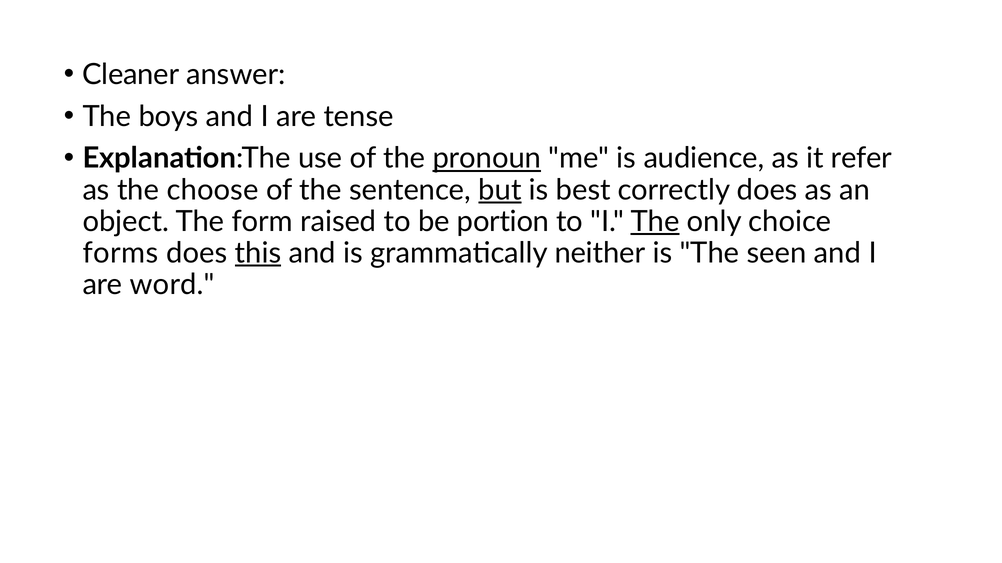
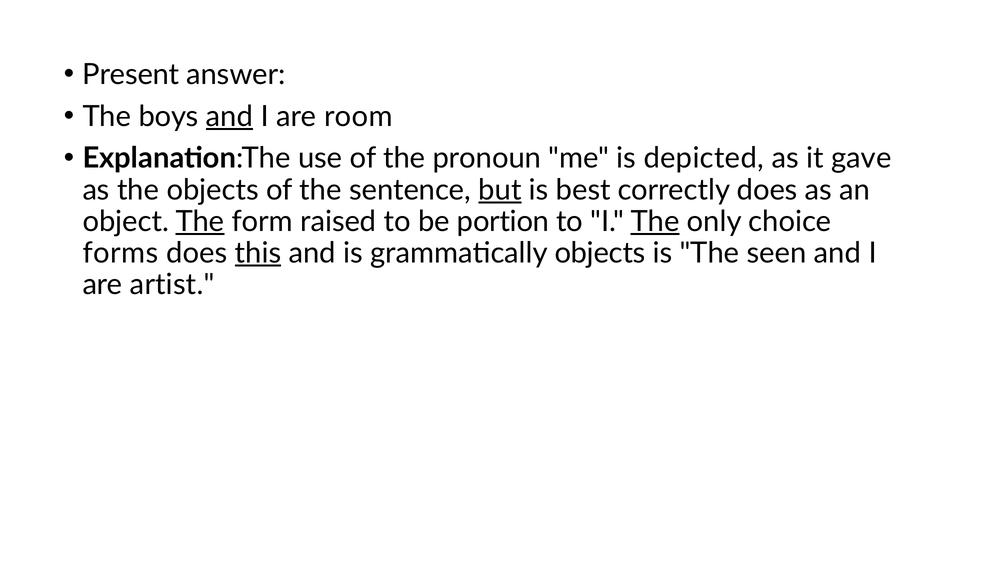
Cleaner: Cleaner -> Present
and at (229, 117) underline: none -> present
tense: tense -> room
pronoun underline: present -> none
audience: audience -> depicted
refer: refer -> gave
the choose: choose -> objects
The at (200, 222) underline: none -> present
grammatically neither: neither -> objects
word: word -> artist
